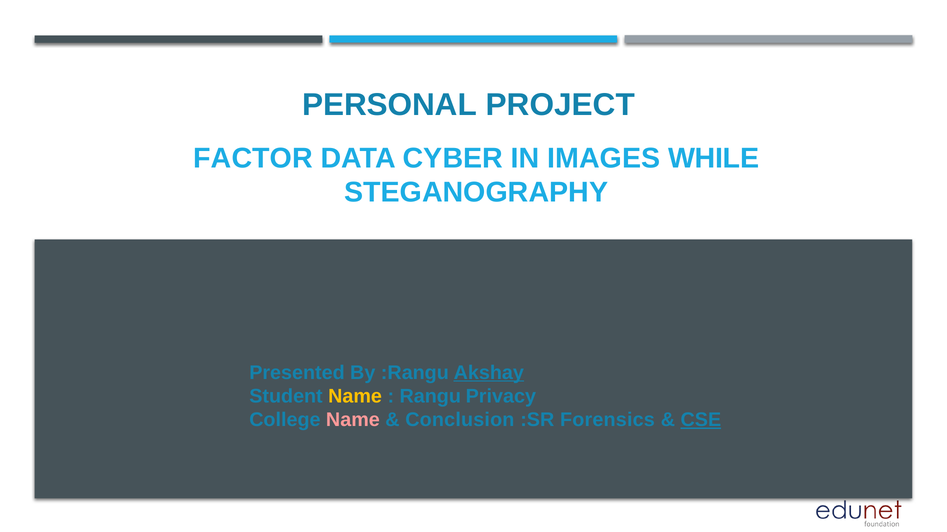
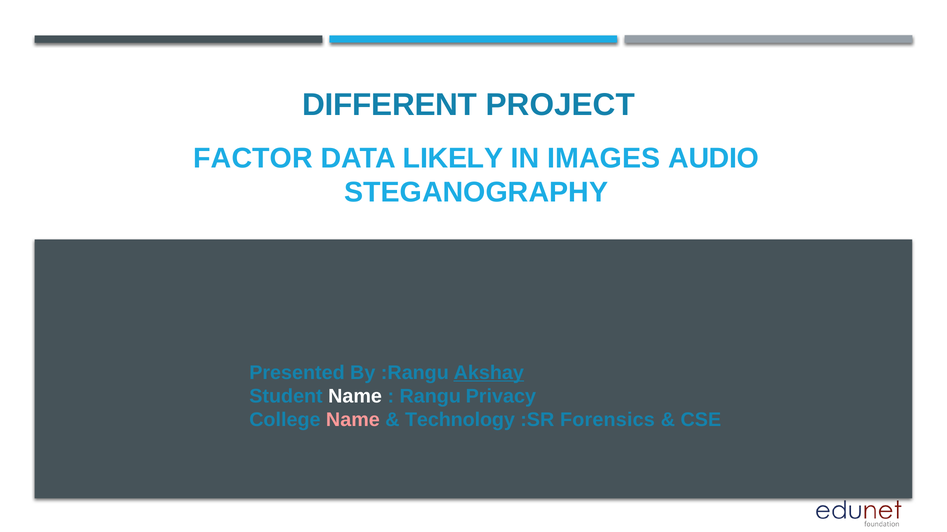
PERSONAL: PERSONAL -> DIFFERENT
CYBER: CYBER -> LIKELY
WHILE: WHILE -> AUDIO
Name at (355, 397) colour: yellow -> white
Conclusion: Conclusion -> Technology
CSE underline: present -> none
